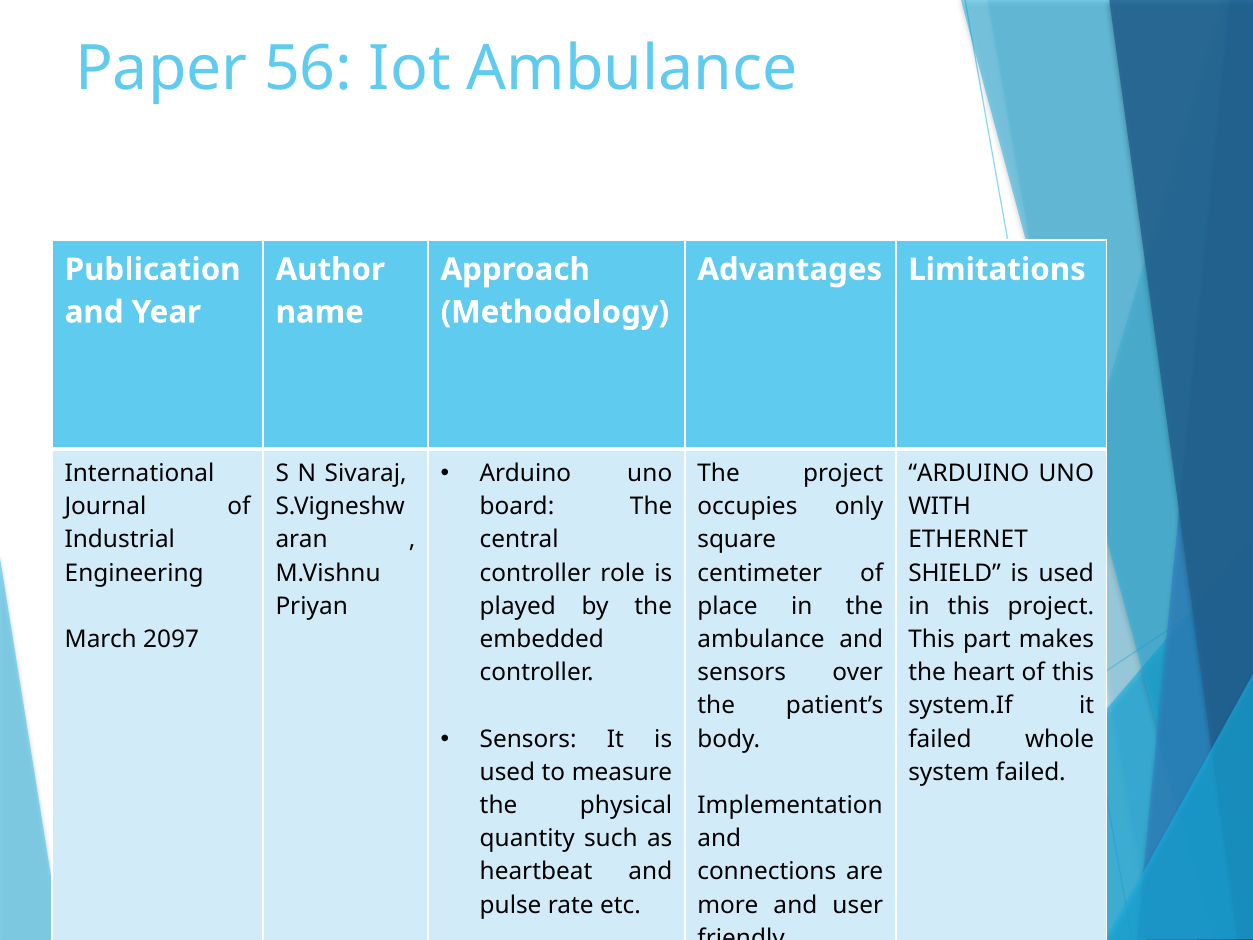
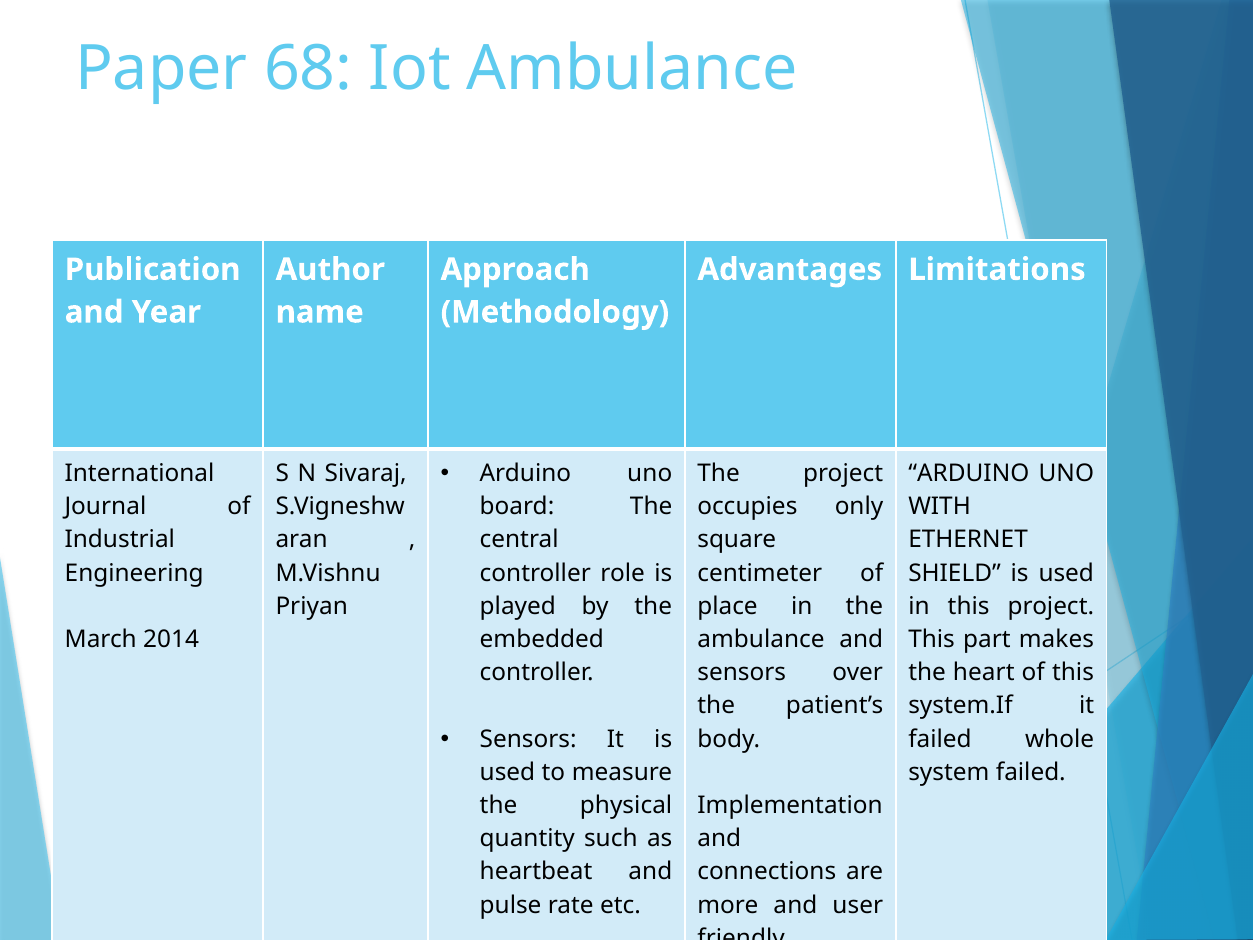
56: 56 -> 68
2097: 2097 -> 2014
